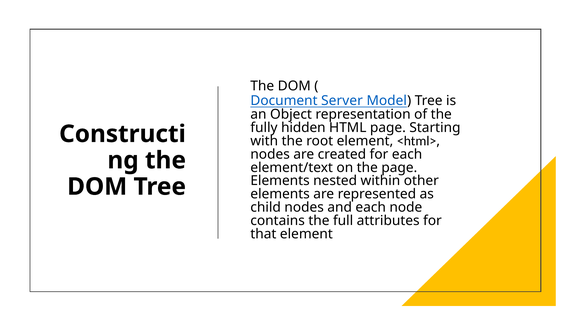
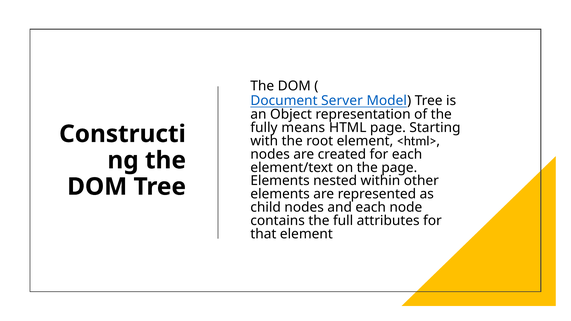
hidden: hidden -> means
